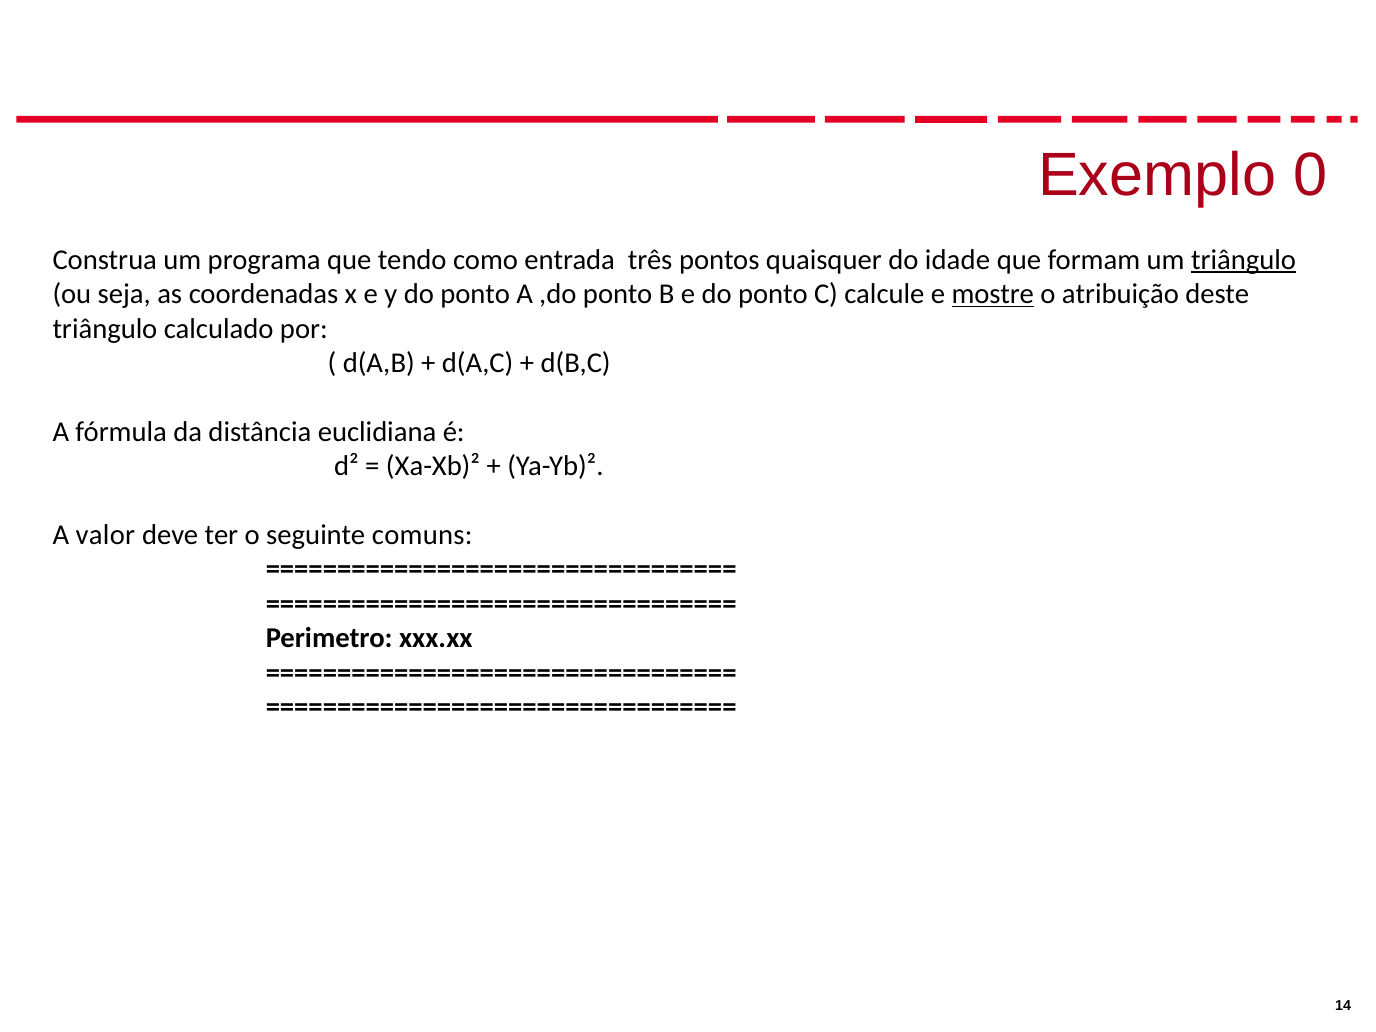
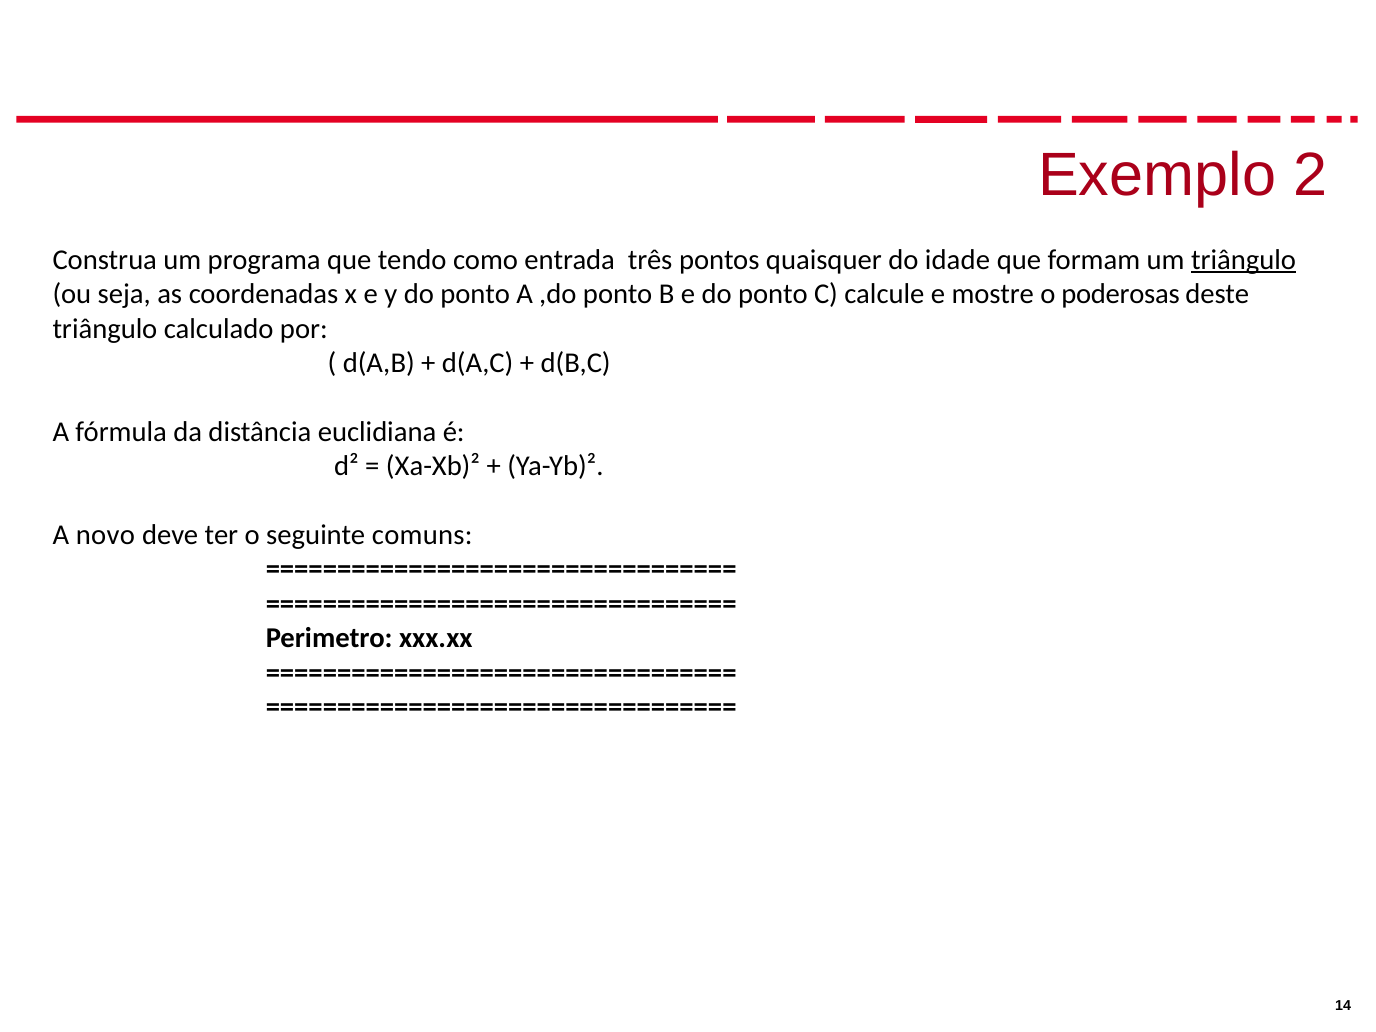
0: 0 -> 2
mostre underline: present -> none
atribuição: atribuição -> poderosas
valor: valor -> novo
